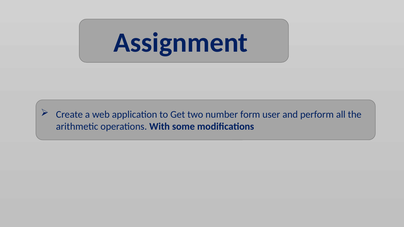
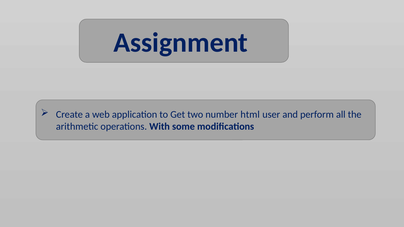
form: form -> html
